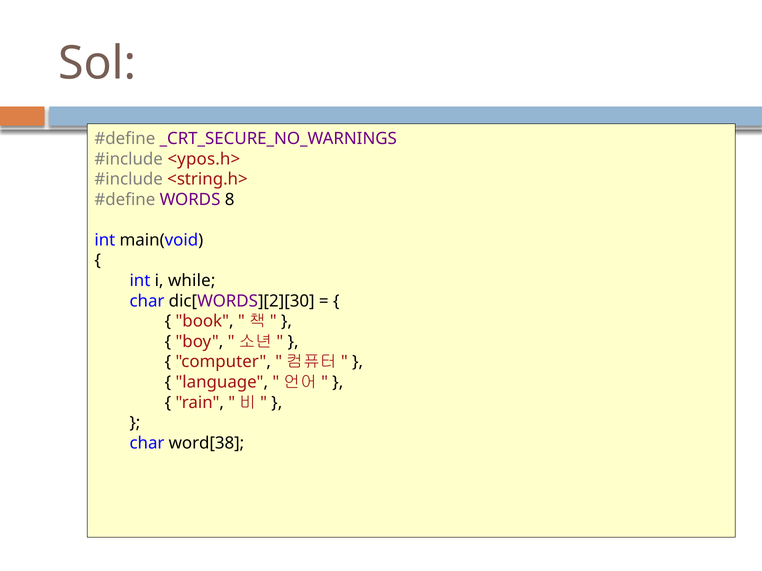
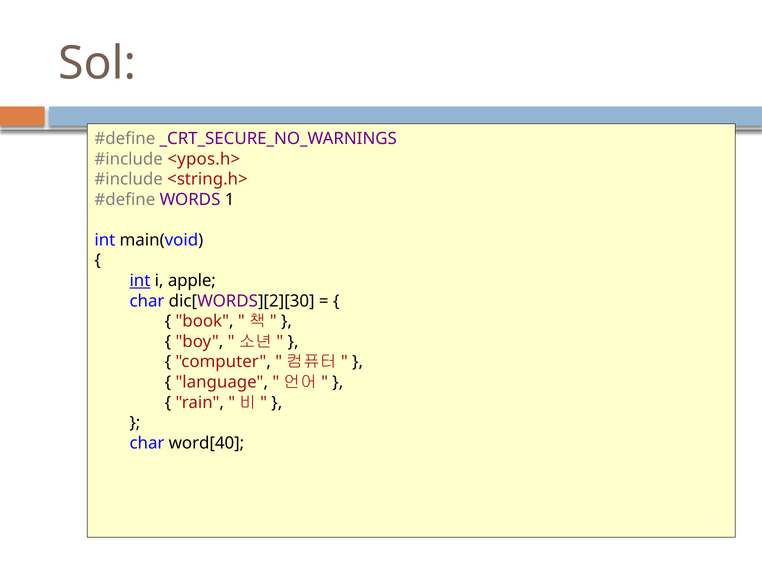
8: 8 -> 1
int at (140, 281) underline: none -> present
while: while -> apple
word[38: word[38 -> word[40
